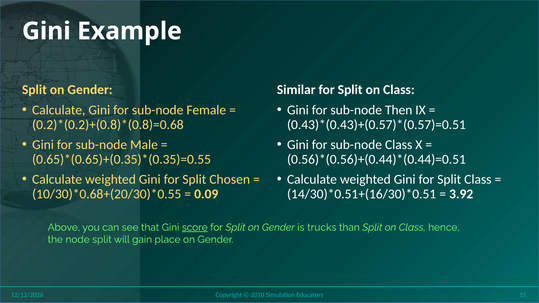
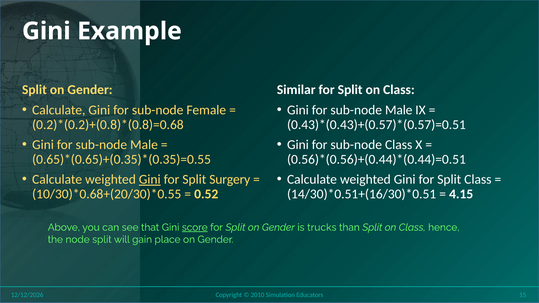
Then at (399, 110): Then -> Male
Gini at (150, 180) underline: none -> present
Chosen: Chosen -> Surgery
0.09: 0.09 -> 0.52
3.92: 3.92 -> 4.15
